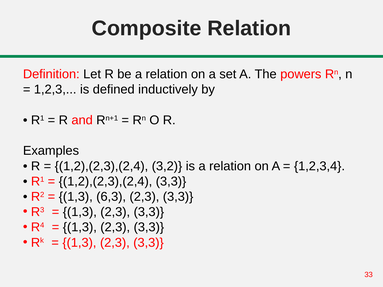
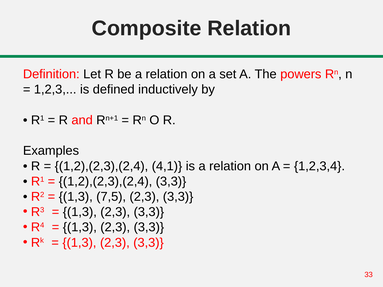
3,2: 3,2 -> 4,1
6,3: 6,3 -> 7,5
